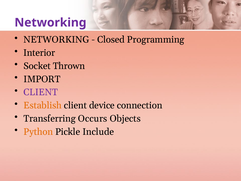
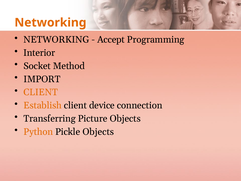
Networking at (50, 23) colour: purple -> orange
Closed: Closed -> Accept
Thrown: Thrown -> Method
CLIENT at (41, 92) colour: purple -> orange
Occurs: Occurs -> Picture
Pickle Include: Include -> Objects
